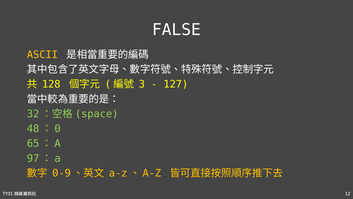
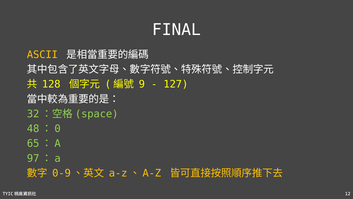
FALSE: FALSE -> FINAL
3: 3 -> 9
